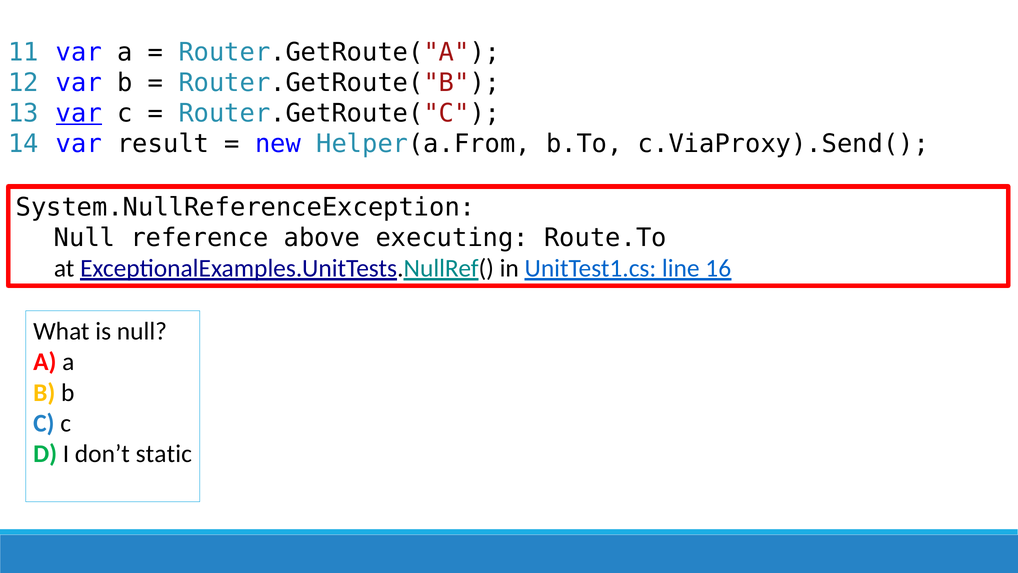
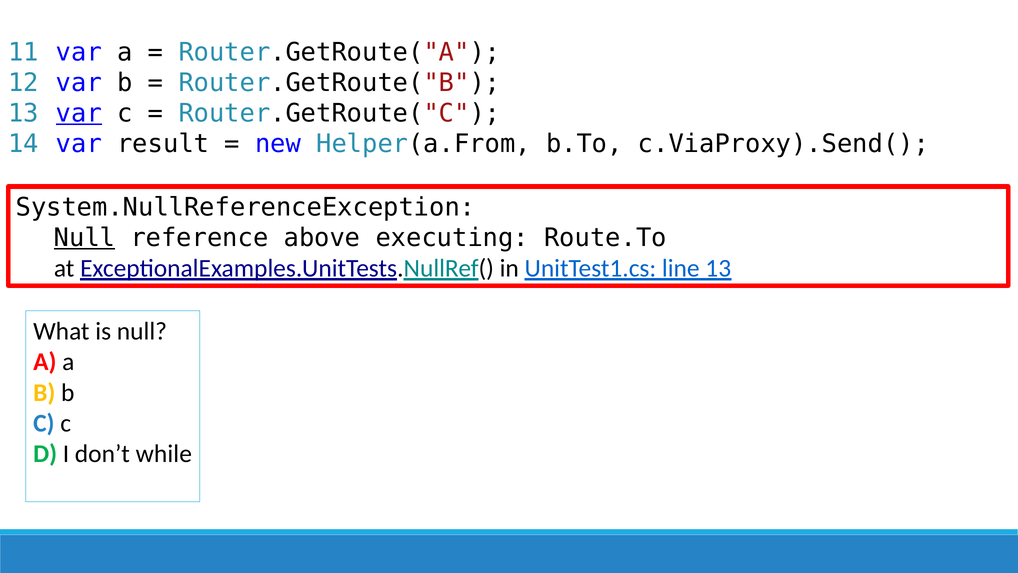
Null at (85, 238) underline: none -> present
line 16: 16 -> 13
static: static -> while
